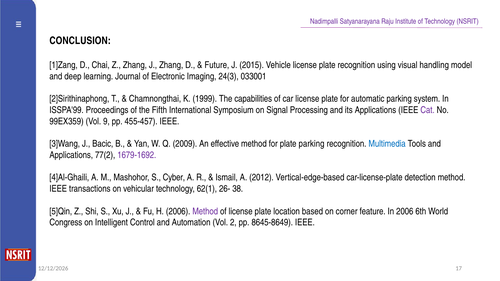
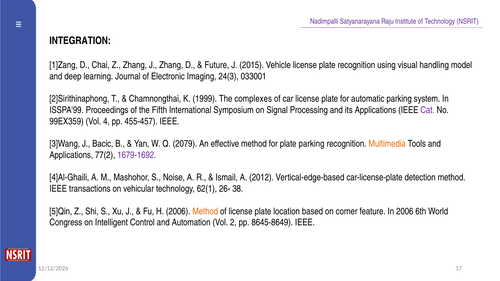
CONCLUSION: CONCLUSION -> INTEGRATION
capabilities: capabilities -> complexes
9: 9 -> 4
2009: 2009 -> 2079
Multimedia colour: blue -> orange
Cyber: Cyber -> Noise
Method at (205, 211) colour: purple -> orange
